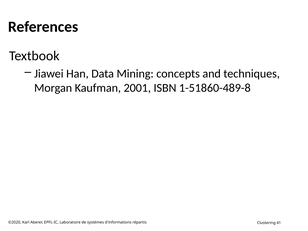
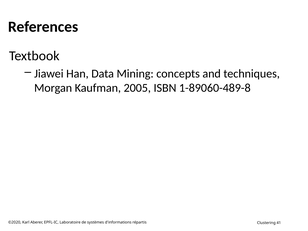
2001: 2001 -> 2005
1-51860-489-8: 1-51860-489-8 -> 1-89060-489-8
